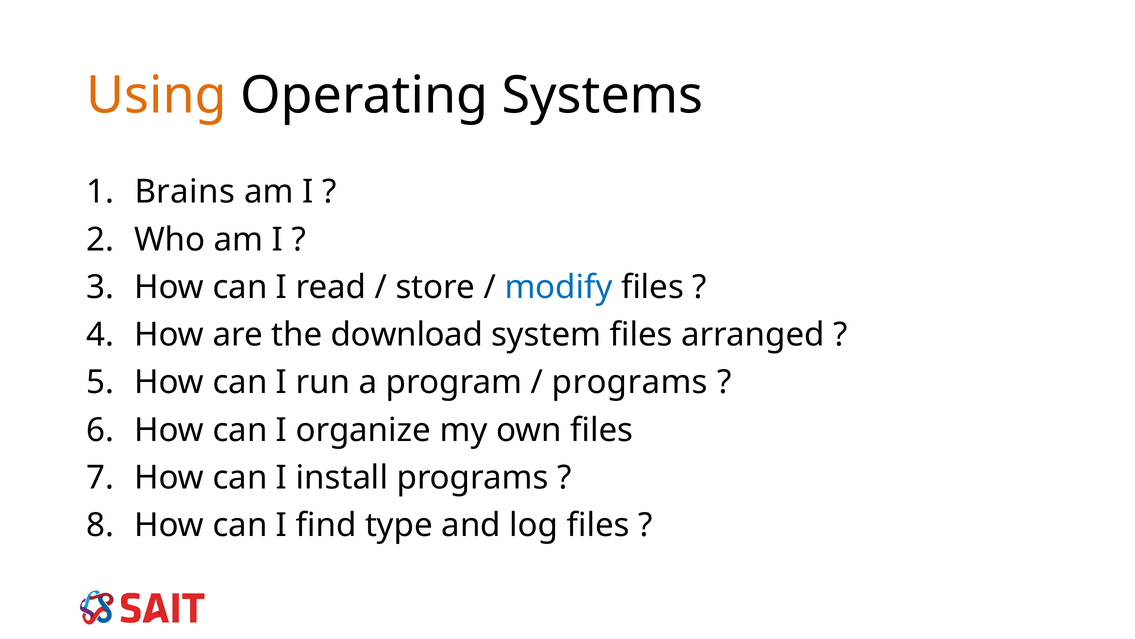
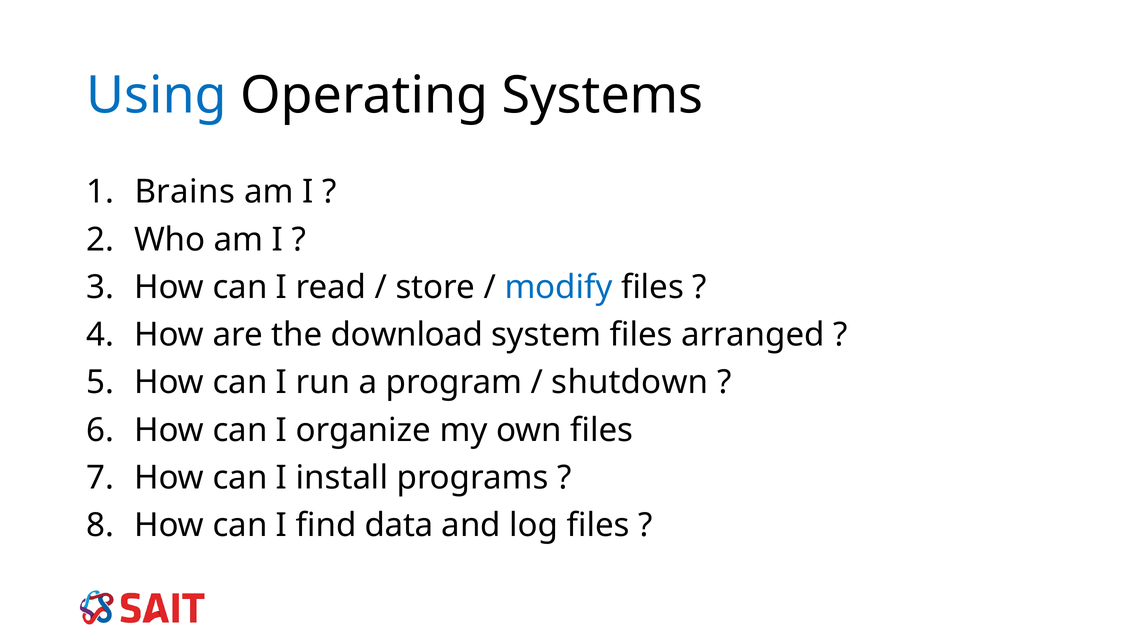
Using colour: orange -> blue
programs at (630, 382): programs -> shutdown
type: type -> data
